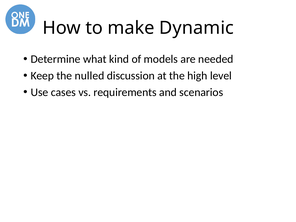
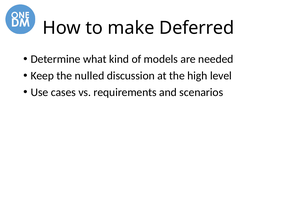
Dynamic: Dynamic -> Deferred
